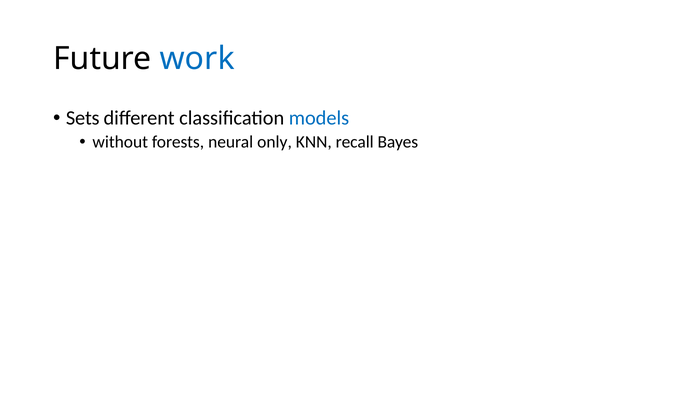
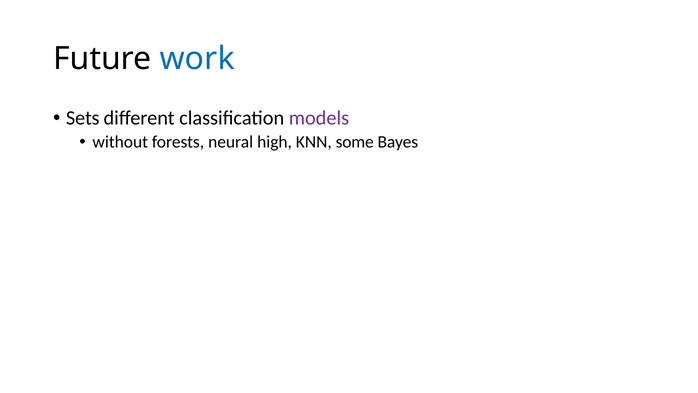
models colour: blue -> purple
only: only -> high
recall: recall -> some
